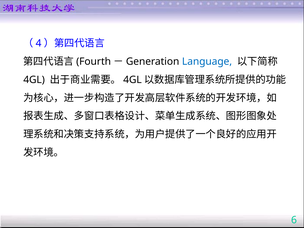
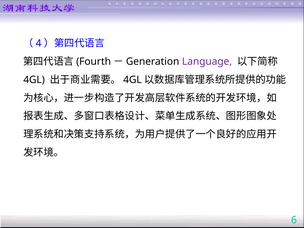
Language colour: blue -> purple
